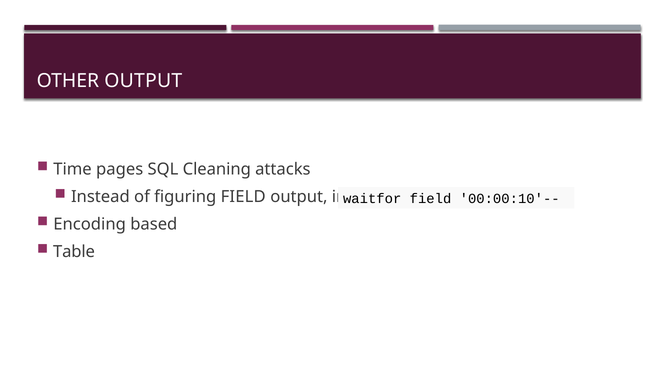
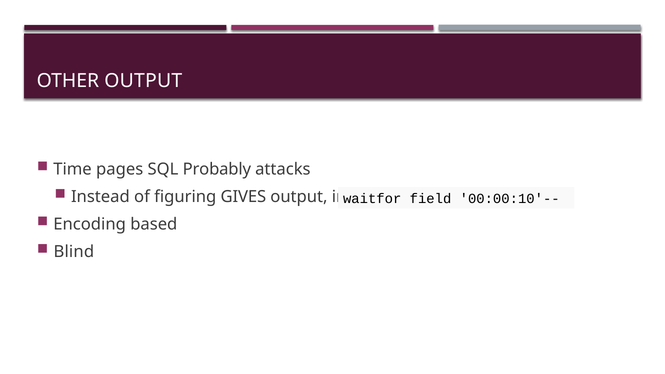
Cleaning: Cleaning -> Probably
figuring FIELD: FIELD -> GIVES
Table: Table -> Blind
